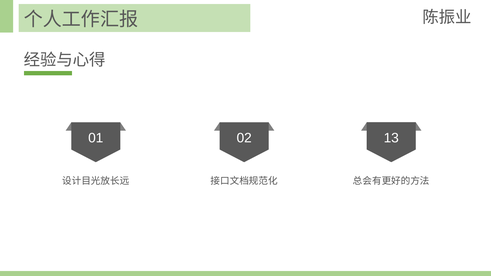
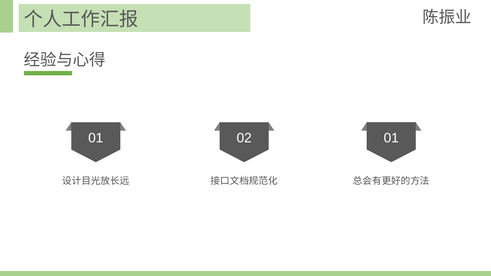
02 13: 13 -> 01
